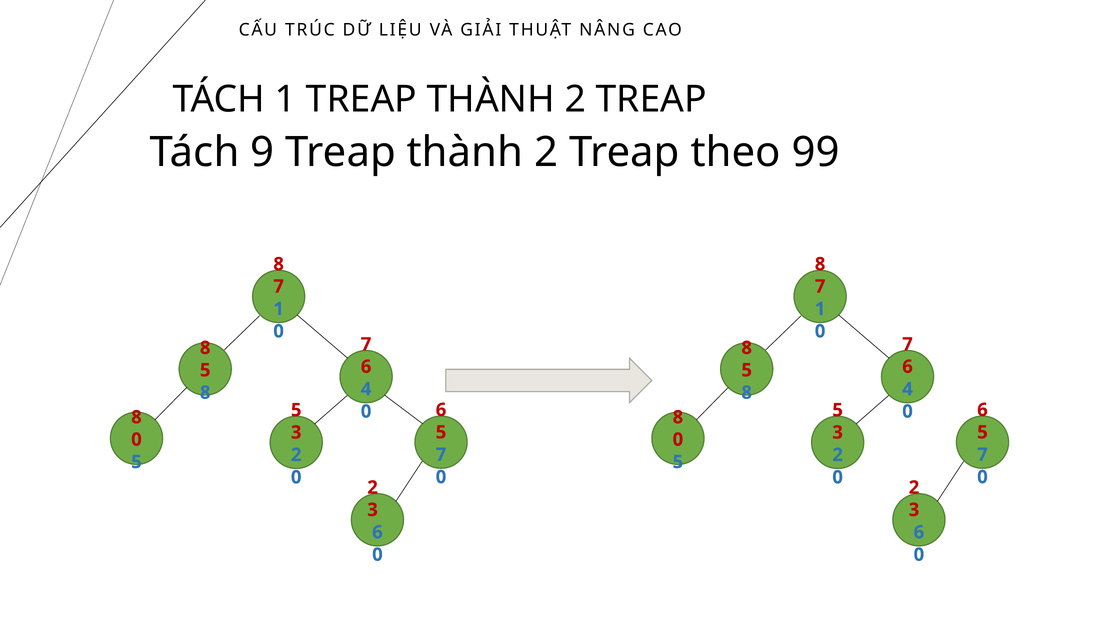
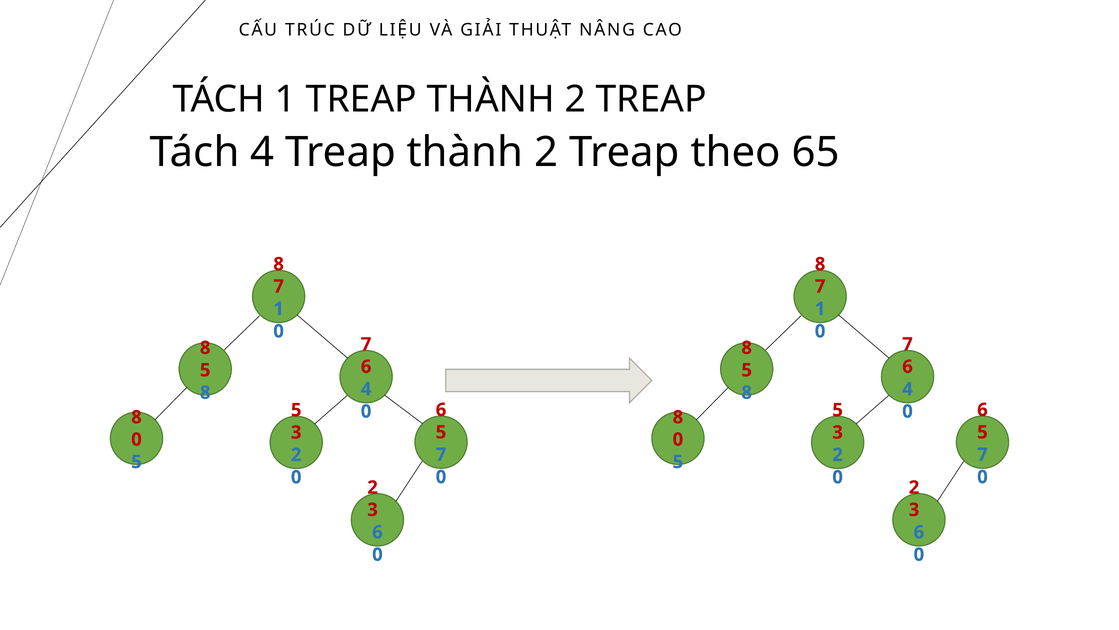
Tách 9: 9 -> 4
99: 99 -> 65
